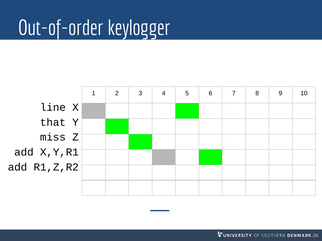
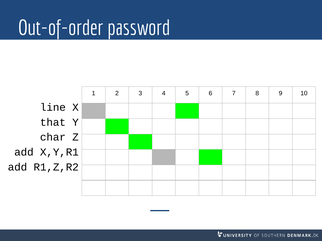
keylogger: keylogger -> password
miss: miss -> char
